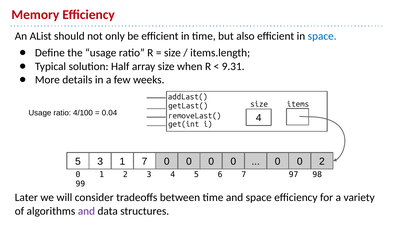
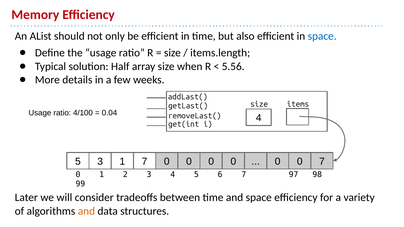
9.31: 9.31 -> 5.56
0 2: 2 -> 7
and at (86, 211) colour: purple -> orange
